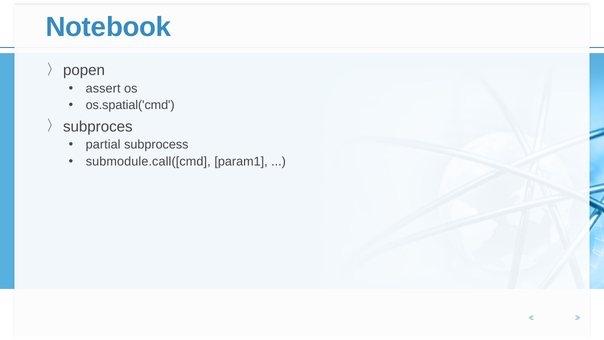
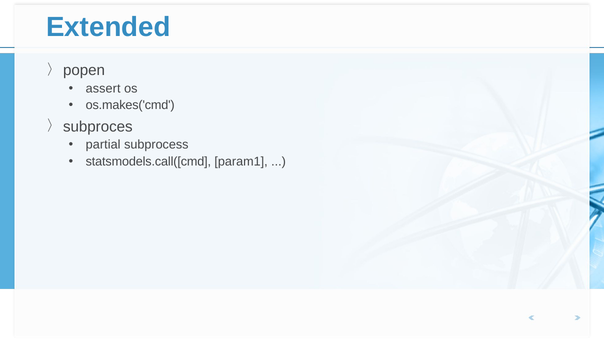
Notebook: Notebook -> Extended
os.spatial('cmd: os.spatial('cmd -> os.makes('cmd
submodule.call([cmd: submodule.call([cmd -> statsmodels.call([cmd
